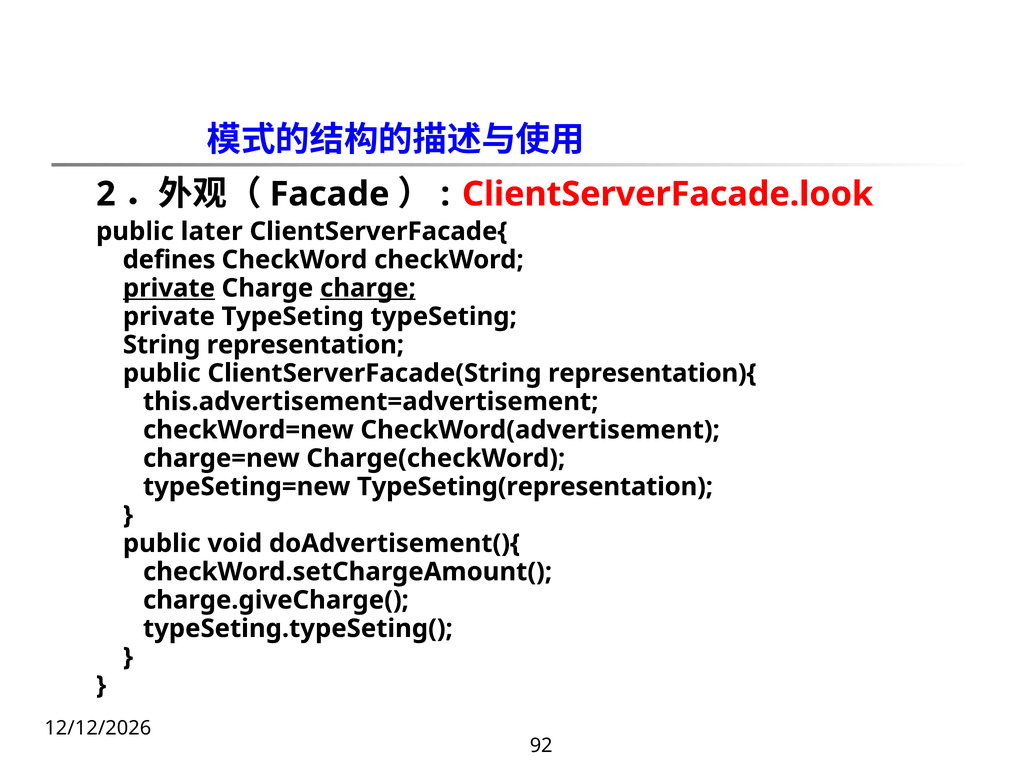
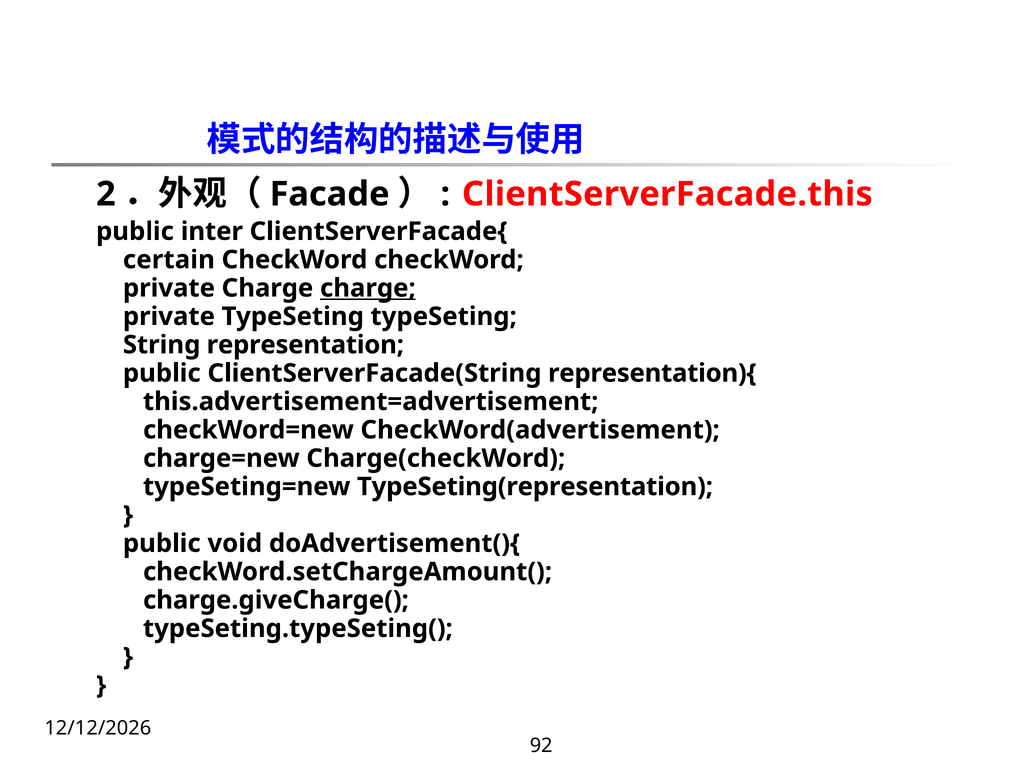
ClientServerFacade.look: ClientServerFacade.look -> ClientServerFacade.this
later: later -> inter
defines: defines -> certain
private at (169, 288) underline: present -> none
